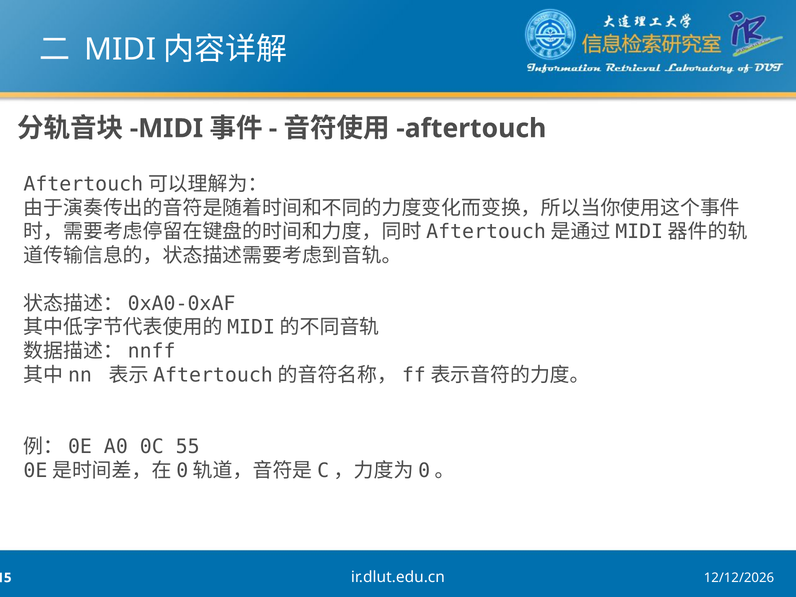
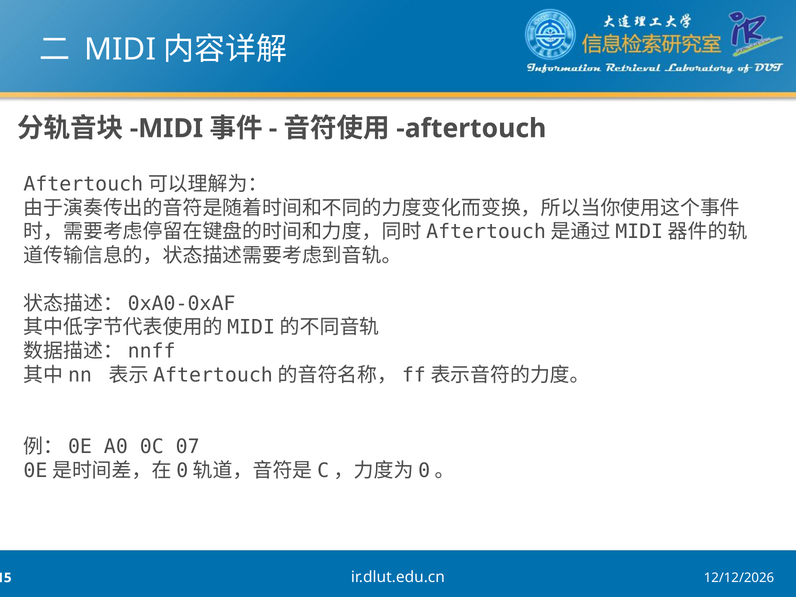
55: 55 -> 07
